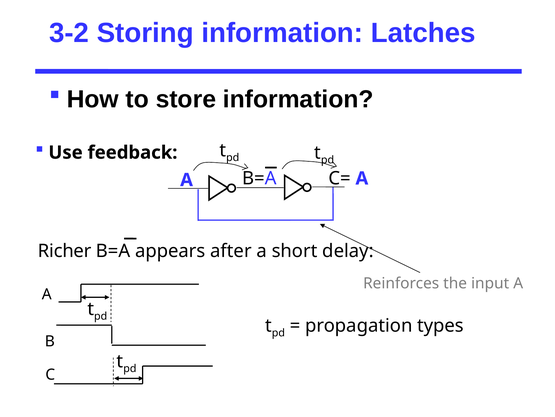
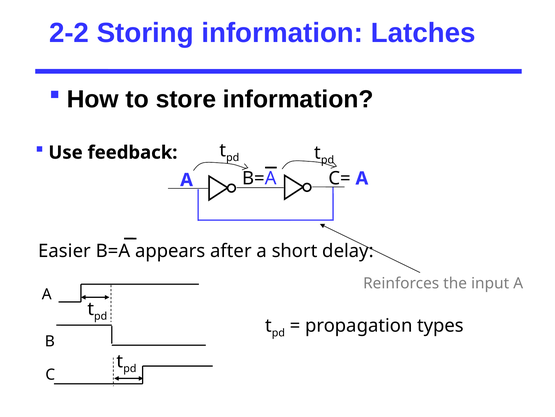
3-2: 3-2 -> 2-2
Richer: Richer -> Easier
